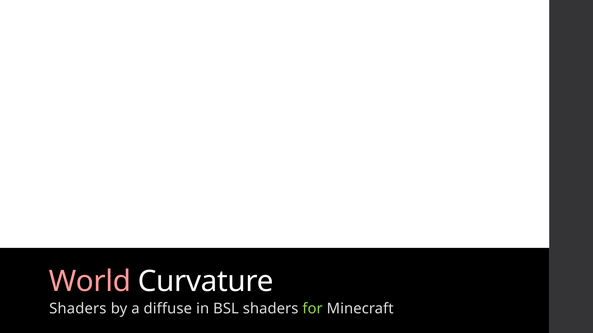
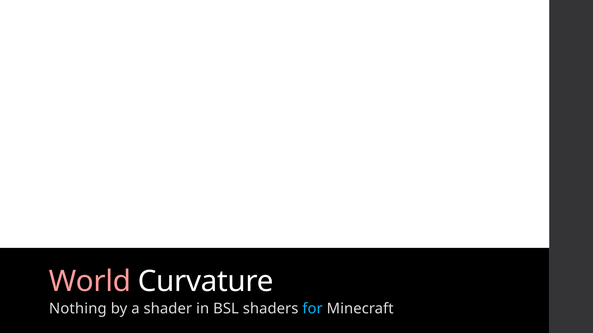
Shaders at (78, 309): Shaders -> Nothing
diffuse: diffuse -> shader
for colour: light green -> light blue
